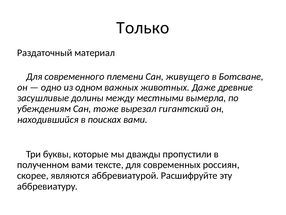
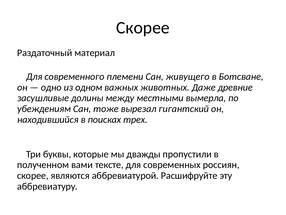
Только at (143, 28): Только -> Скорее
поисках вами: вами -> трех
